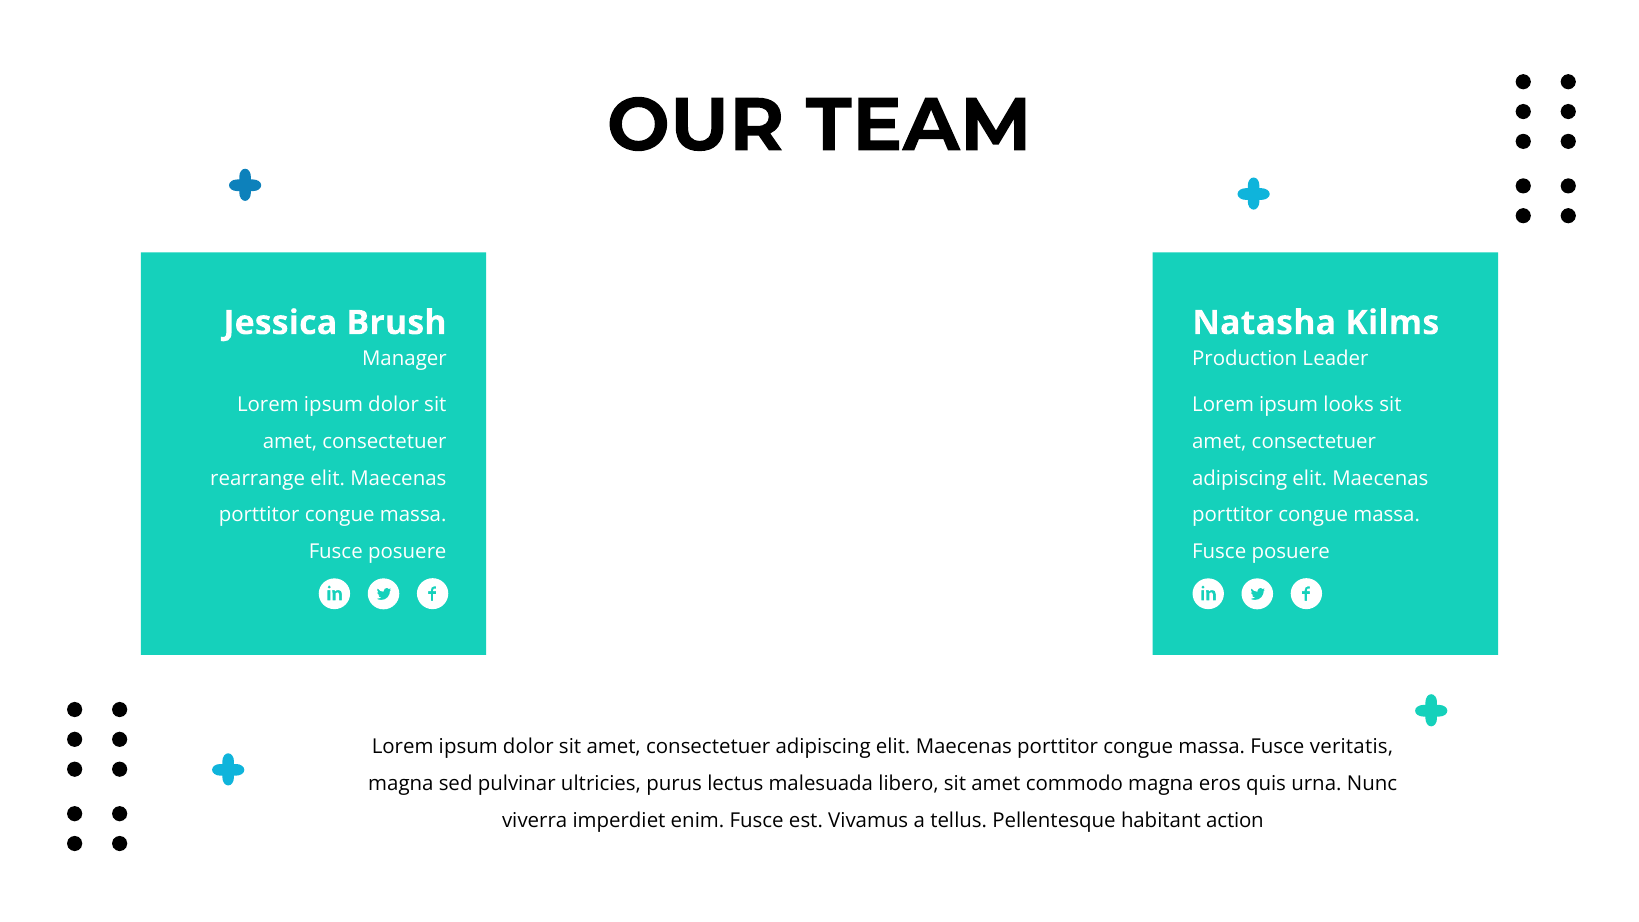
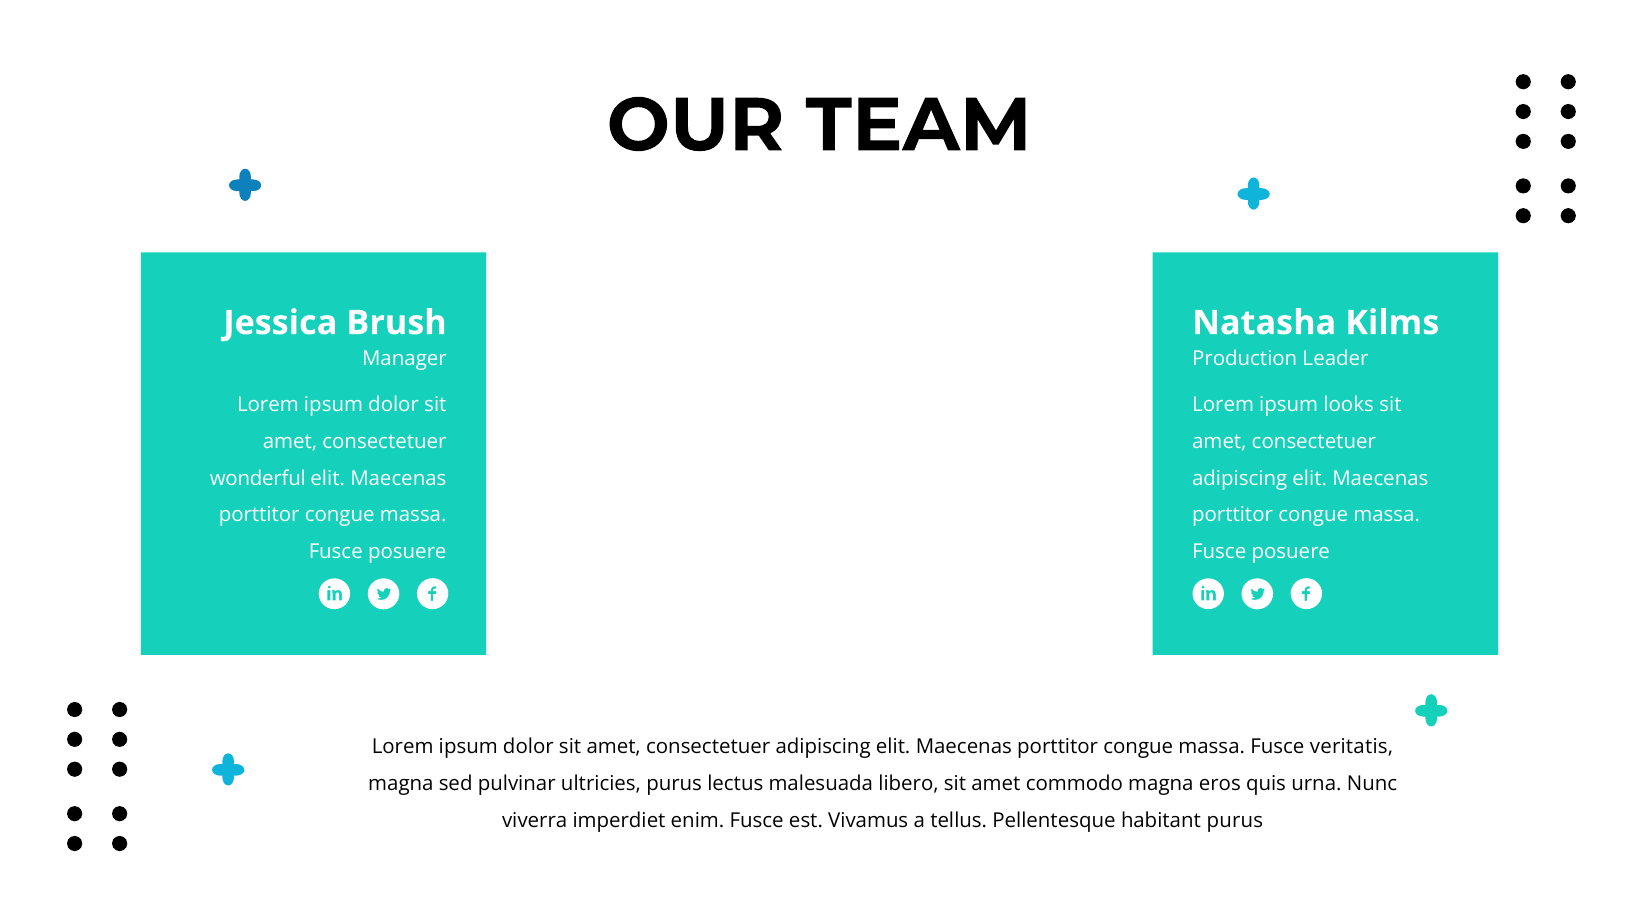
rearrange: rearrange -> wonderful
habitant action: action -> purus
